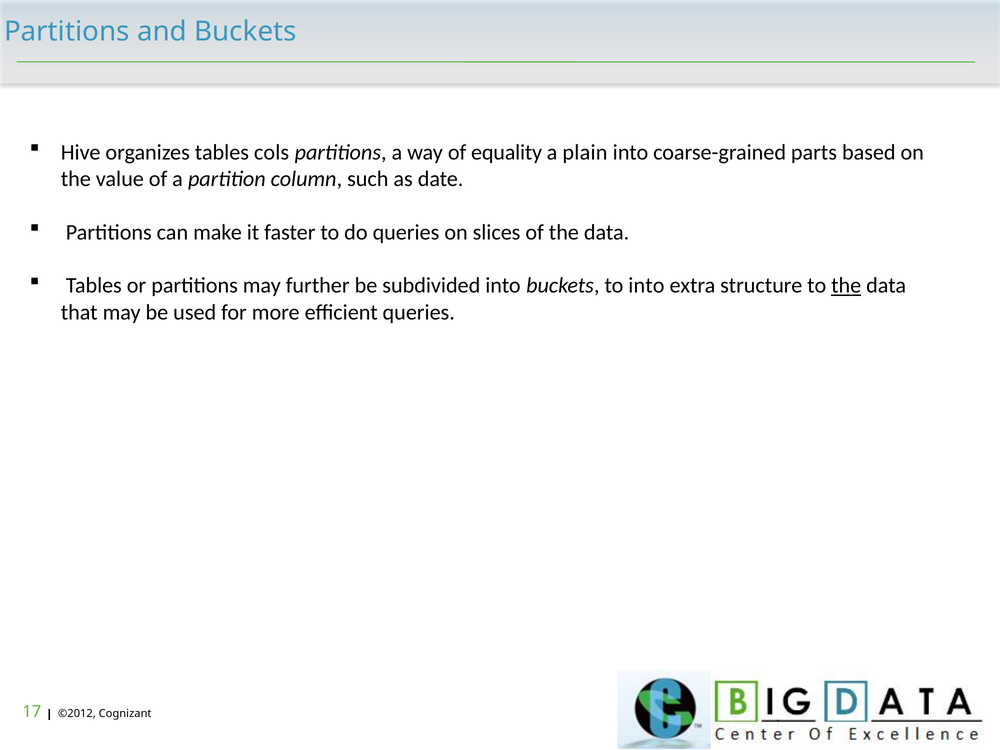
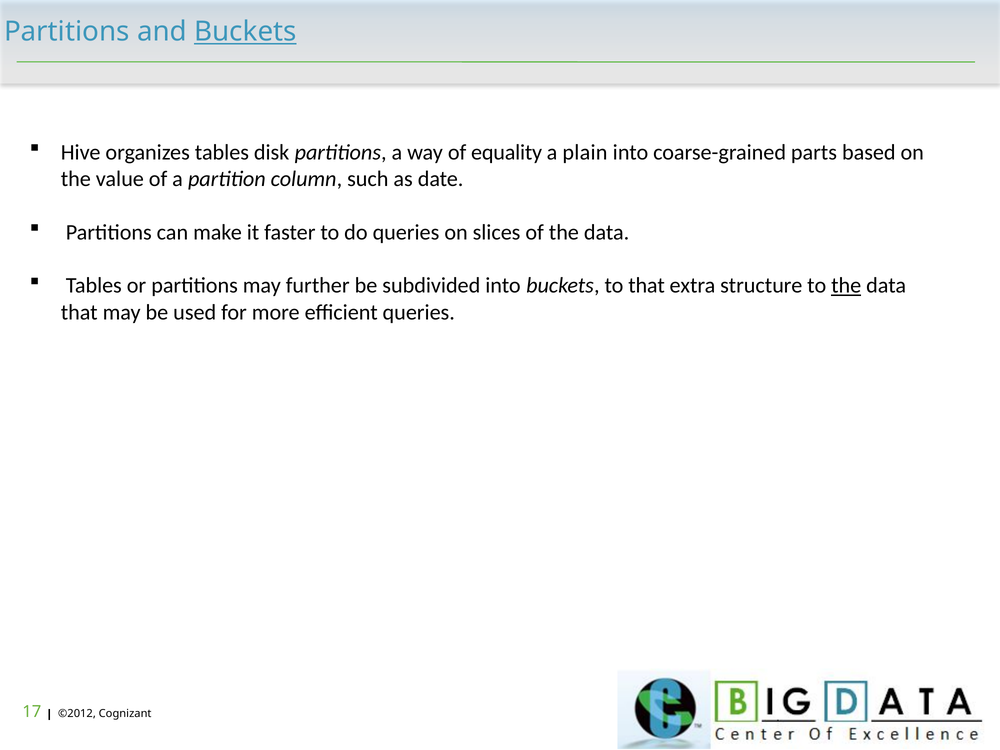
Buckets at (245, 32) underline: none -> present
cols: cols -> disk
to into: into -> that
